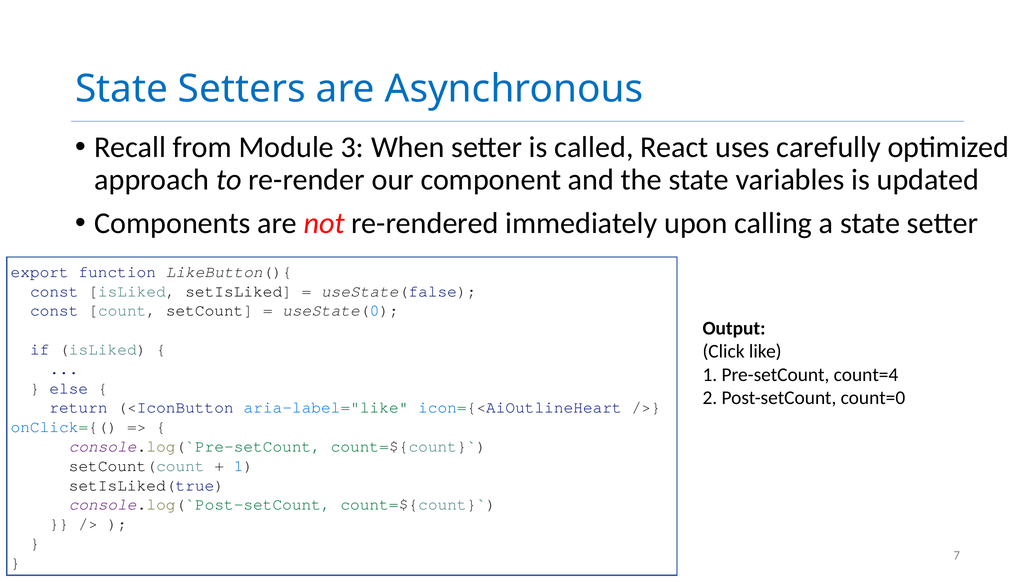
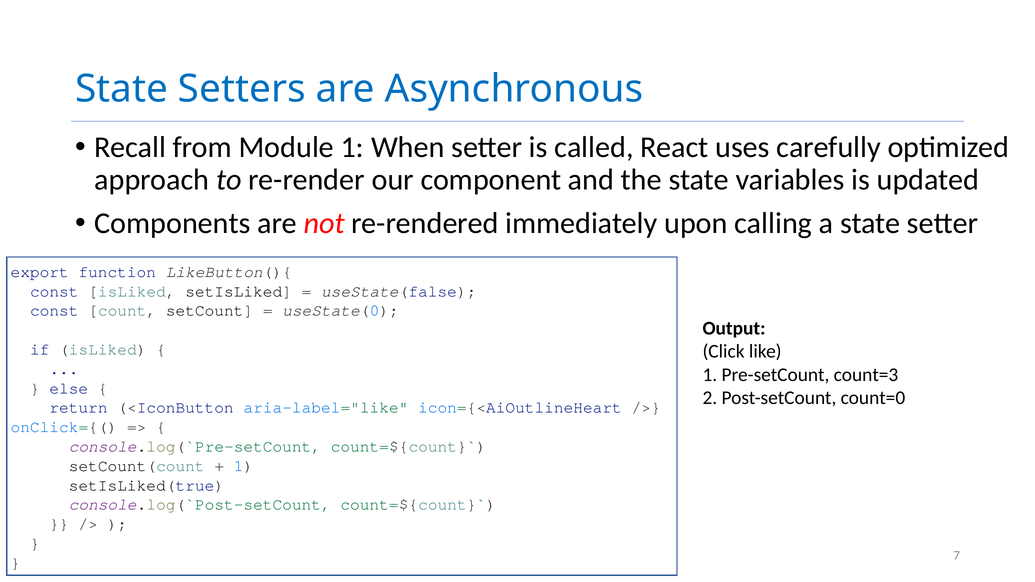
Module 3: 3 -> 1
count=4: count=4 -> count=3
